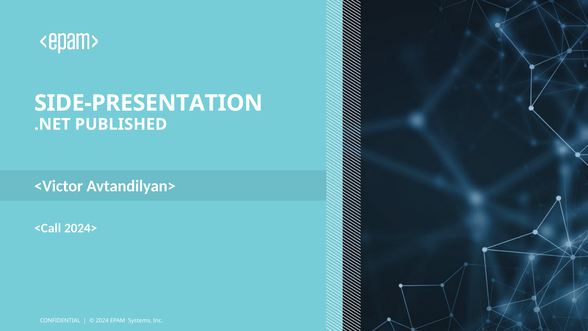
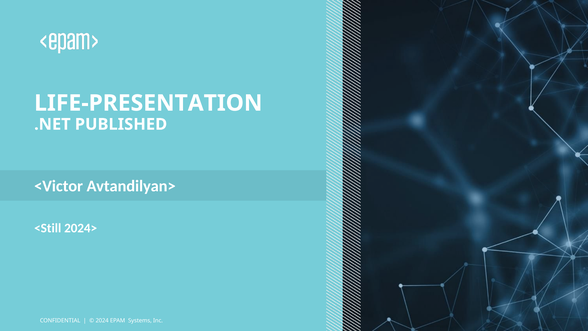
SIDE-PRESENTATION: SIDE-PRESENTATION -> LIFE-PRESENTATION
<Call: <Call -> <Still
